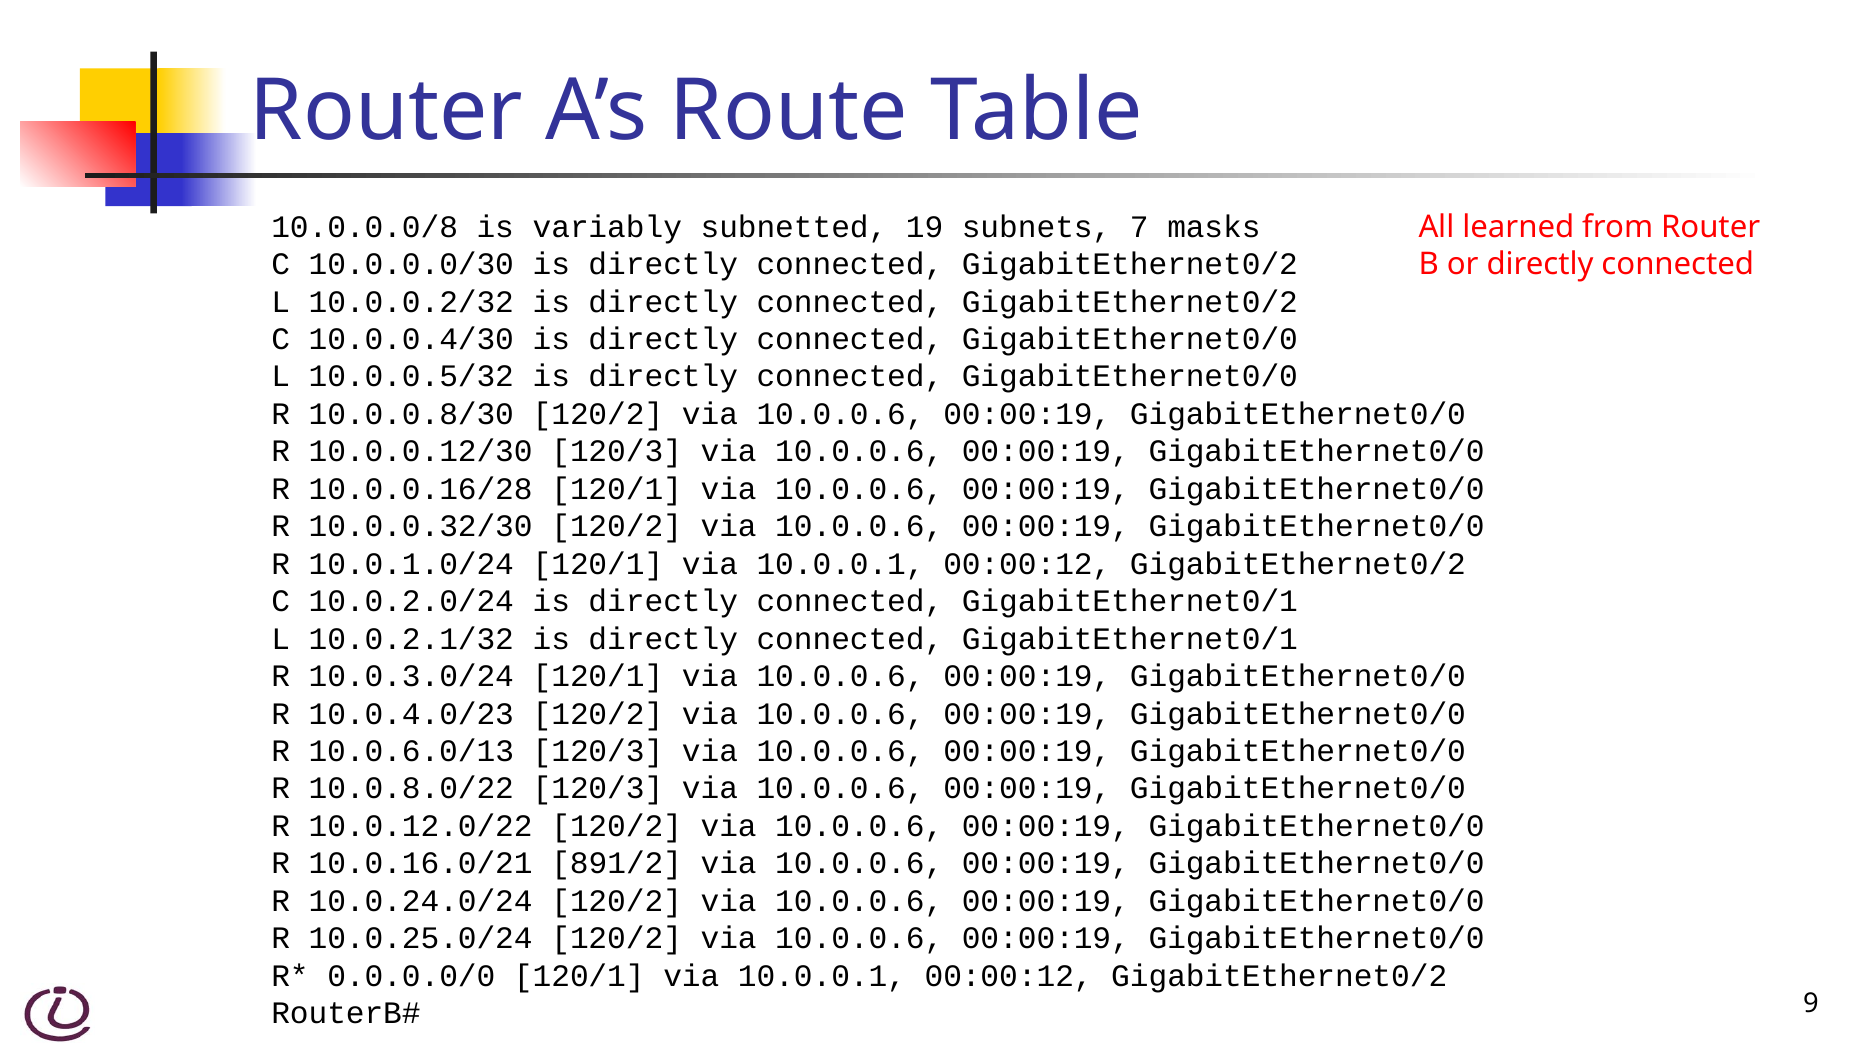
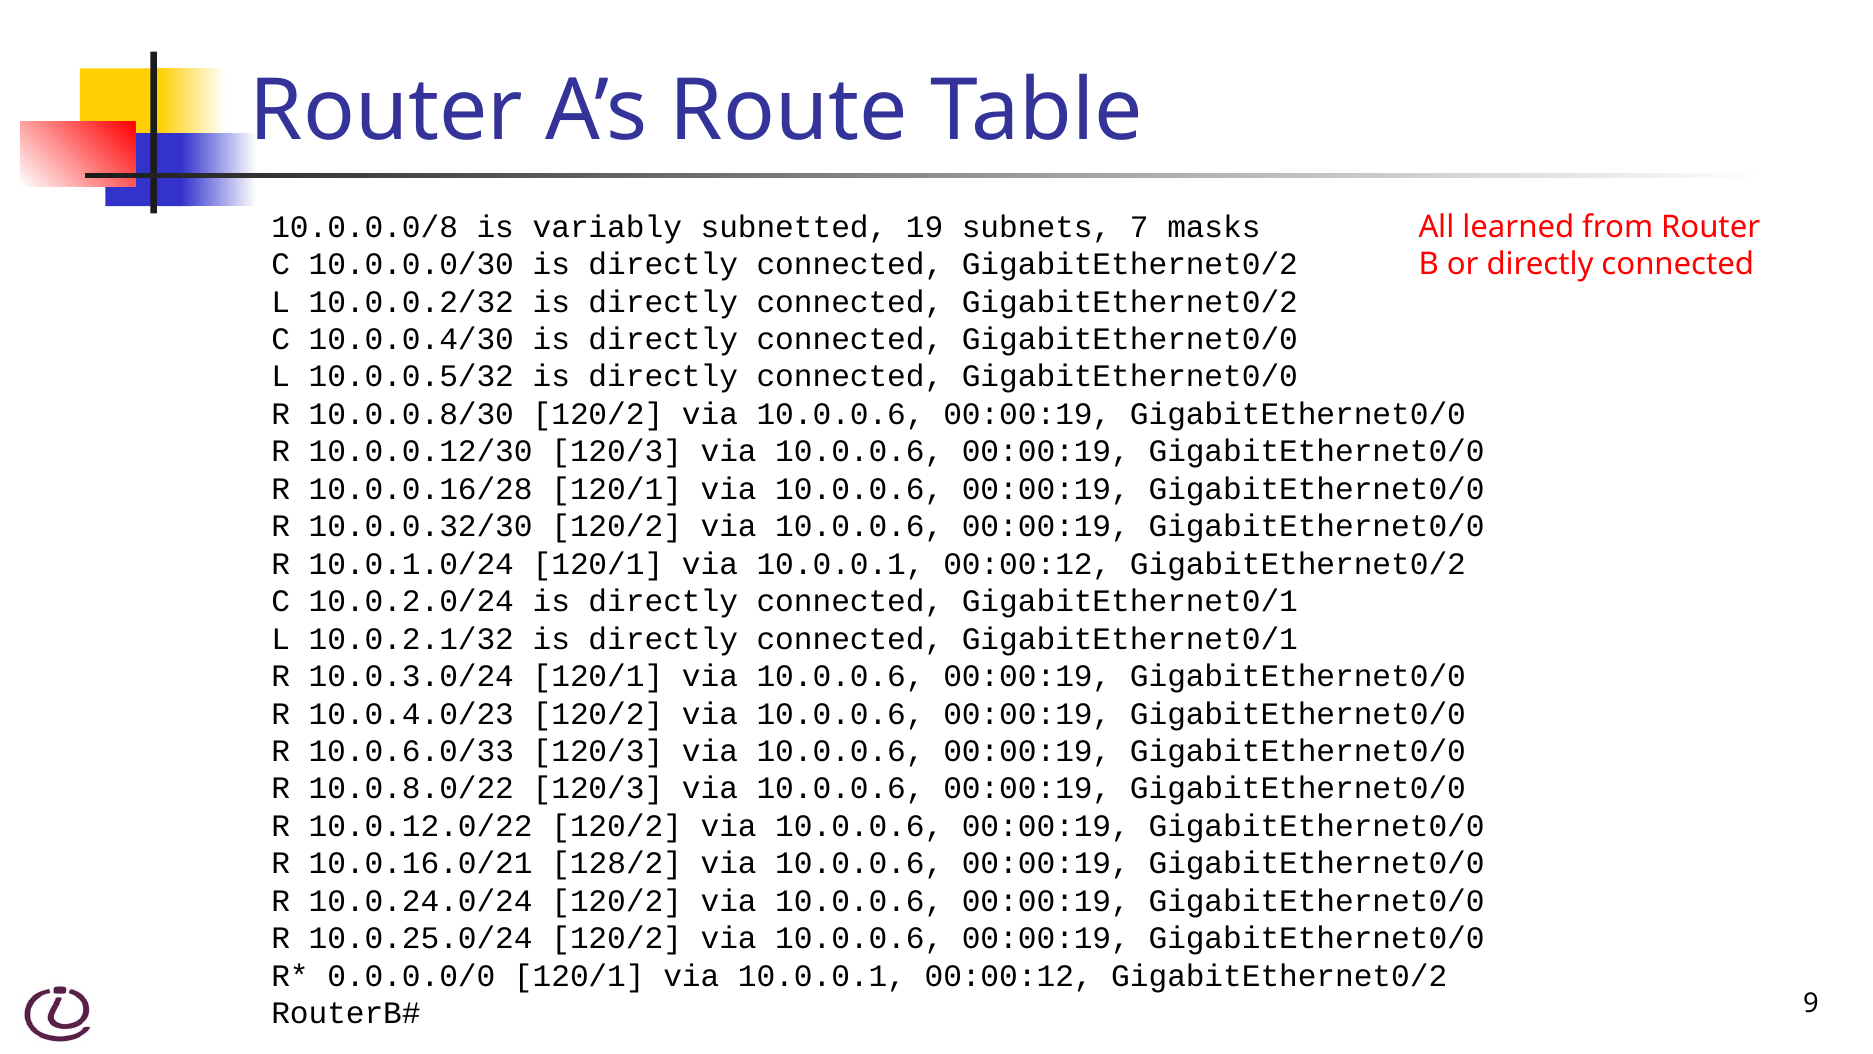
10.0.6.0/13: 10.0.6.0/13 -> 10.0.6.0/33
891/2: 891/2 -> 128/2
